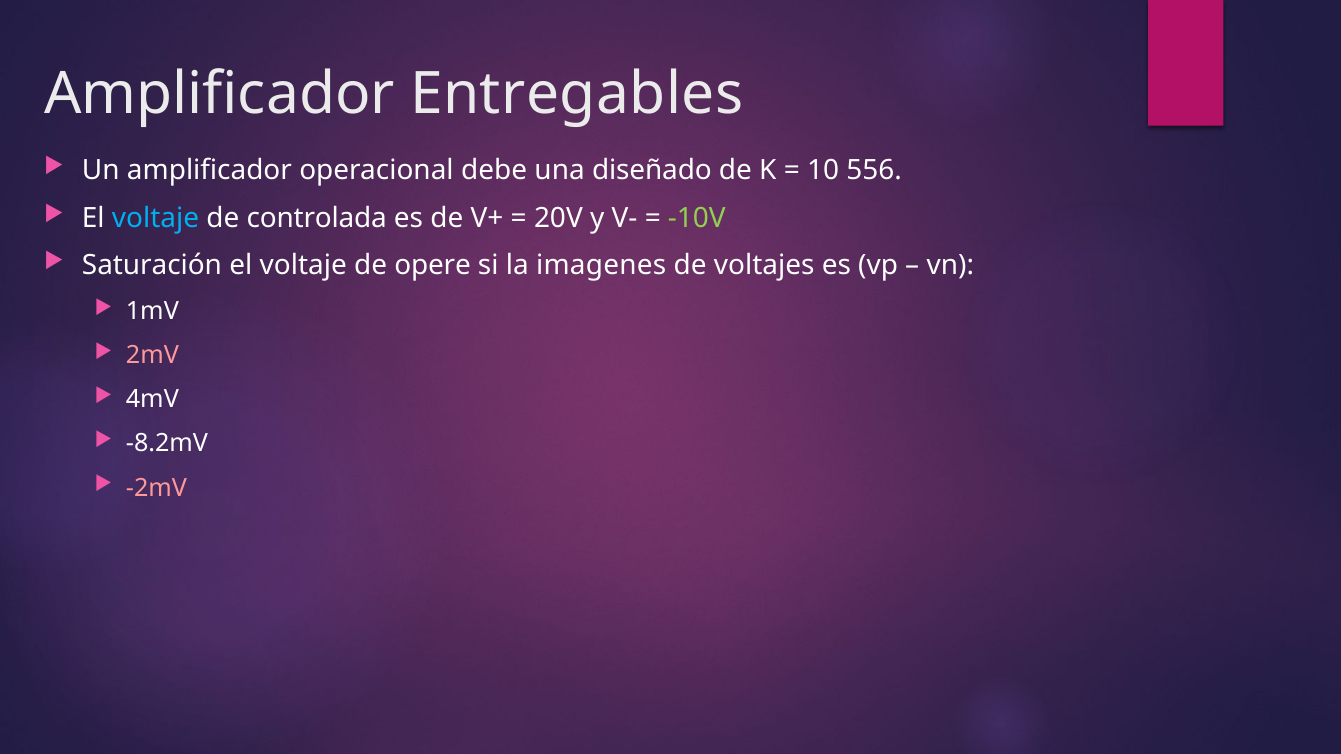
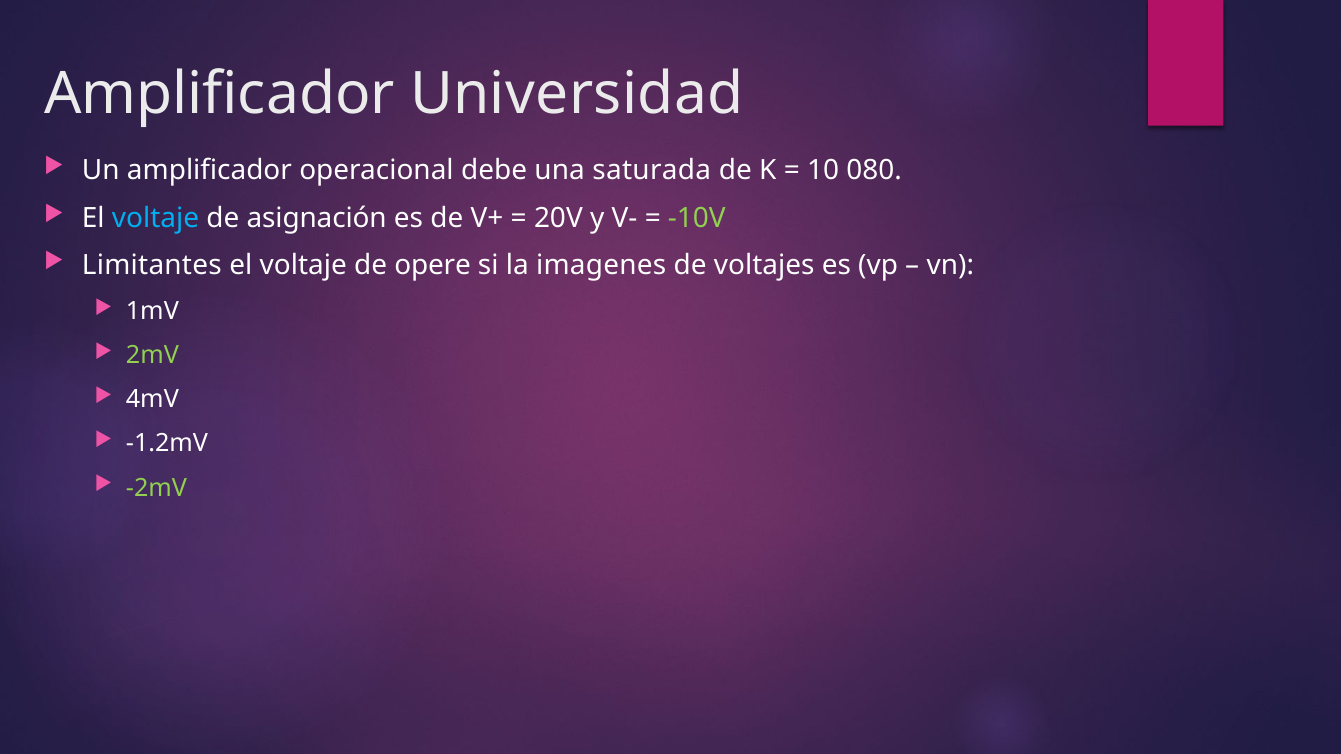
Entregables: Entregables -> Universidad
diseñado: diseñado -> saturada
556: 556 -> 080
controlada: controlada -> asignación
Saturación: Saturación -> Limitantes
2mV colour: pink -> light green
-8.2mV: -8.2mV -> -1.2mV
-2mV colour: pink -> light green
